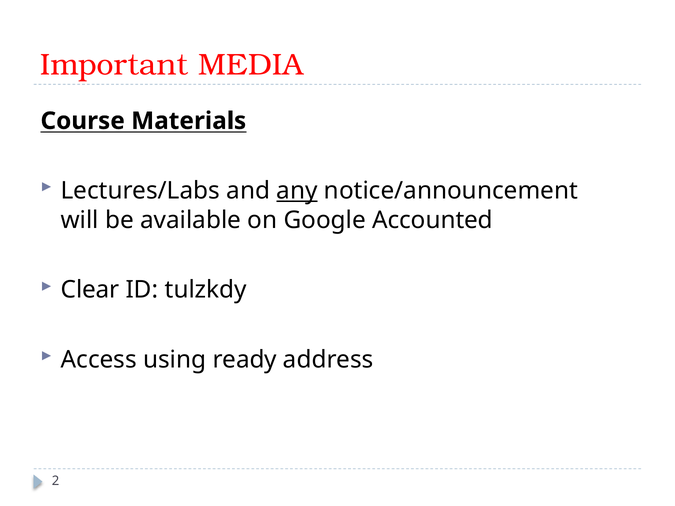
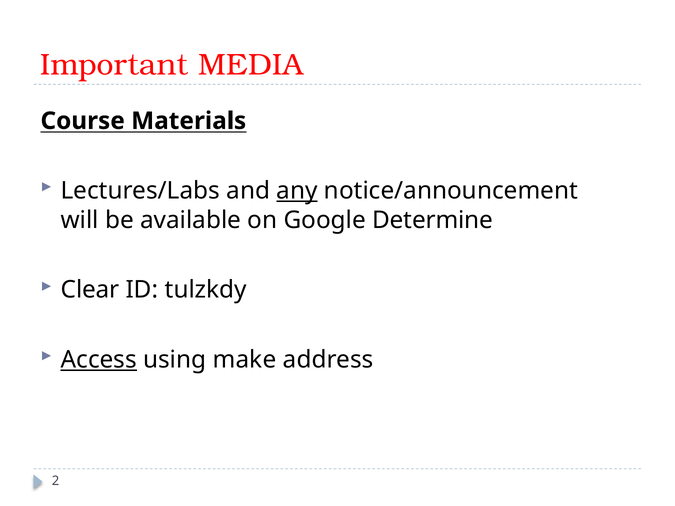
Accounted: Accounted -> Determine
Access underline: none -> present
ready: ready -> make
